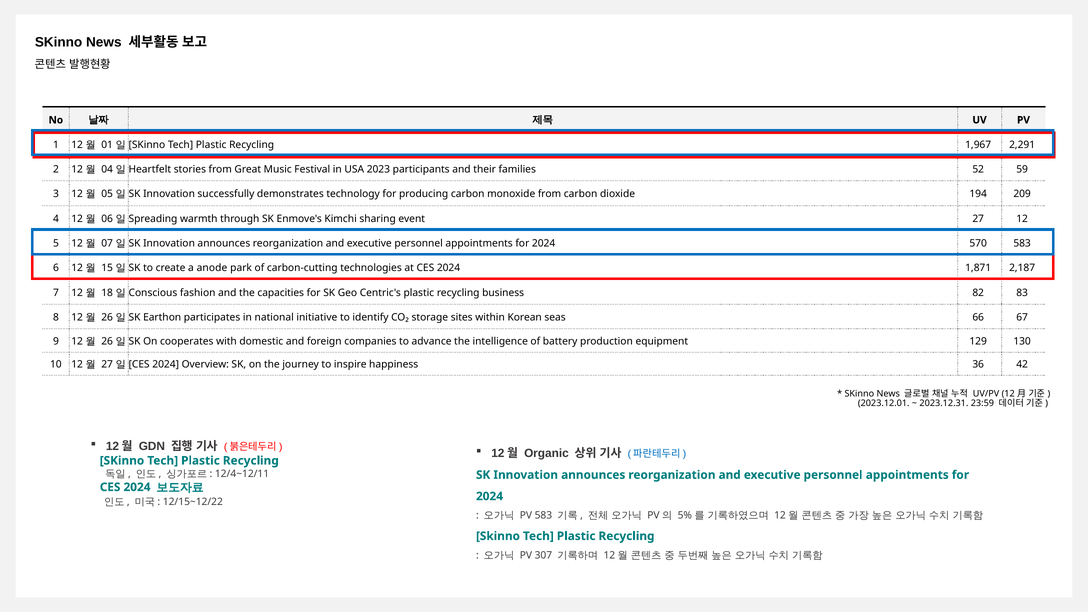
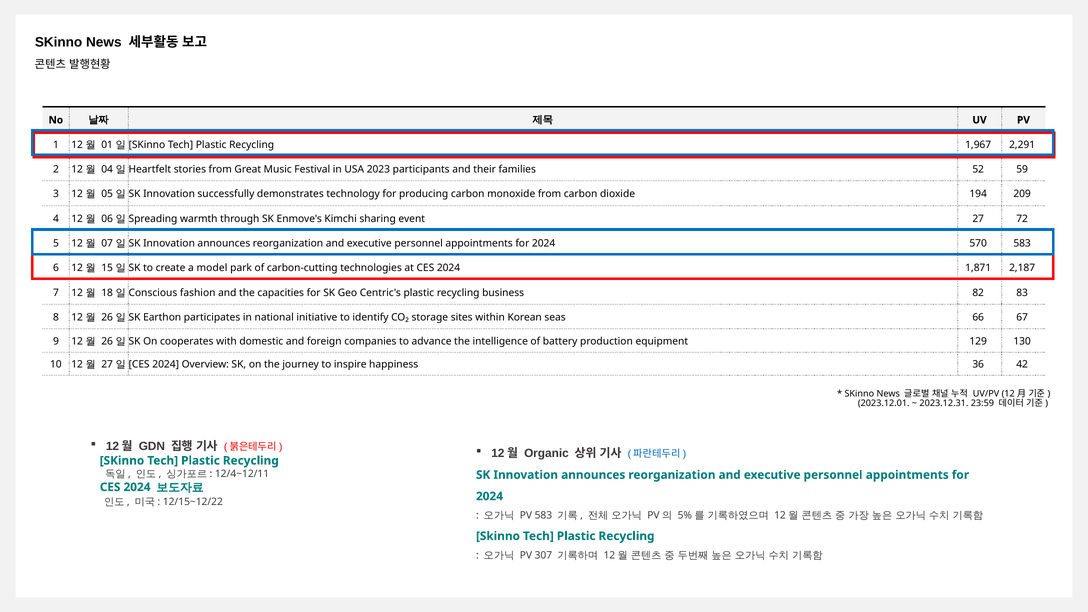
27 12: 12 -> 72
anode: anode -> model
